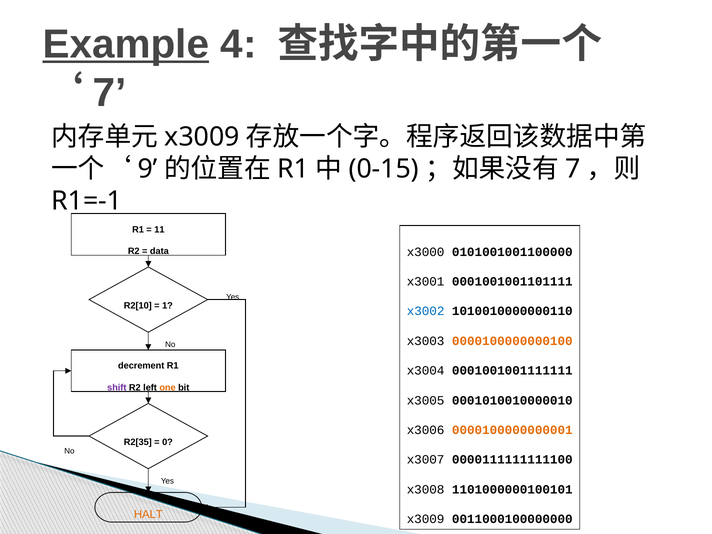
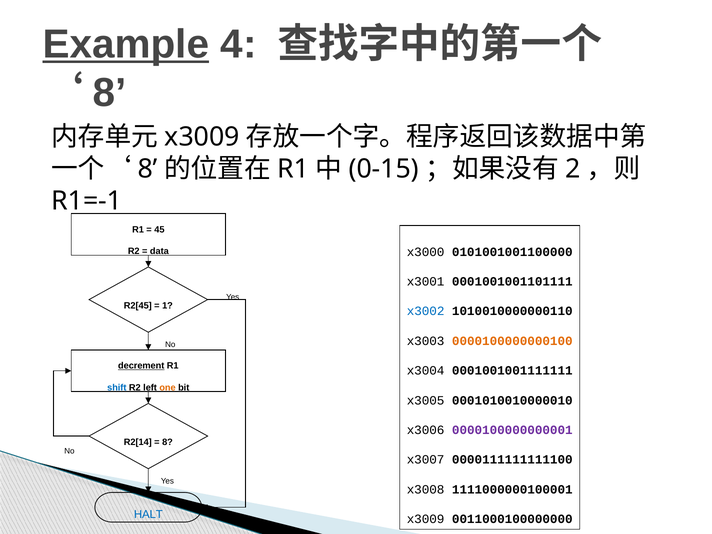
7 at (110, 93): 7 -> 8
9 at (148, 169): 9 -> 8
7 at (573, 169): 7 -> 2
11: 11 -> 45
R2[10: R2[10 -> R2[45
decrement underline: none -> present
shift colour: purple -> blue
0000100000000001 colour: orange -> purple
R2[35: R2[35 -> R2[14
0 at (167, 442): 0 -> 8
1101000000100101: 1101000000100101 -> 1111000000100001
HALT colour: orange -> blue
